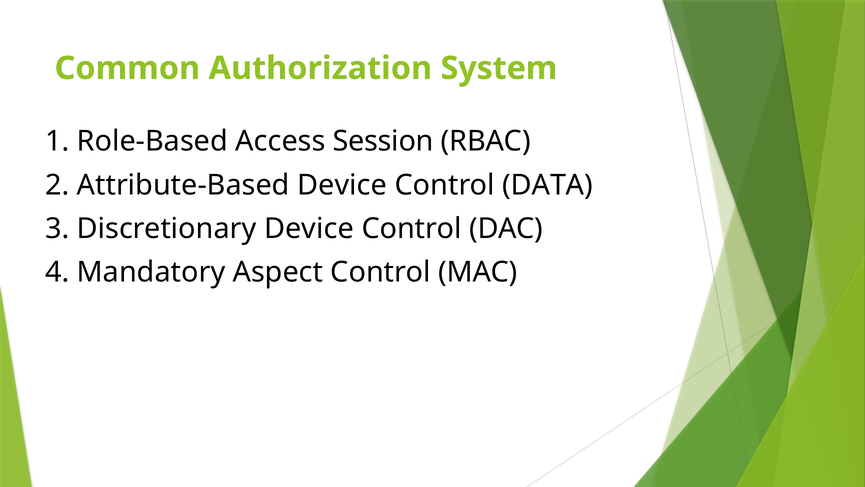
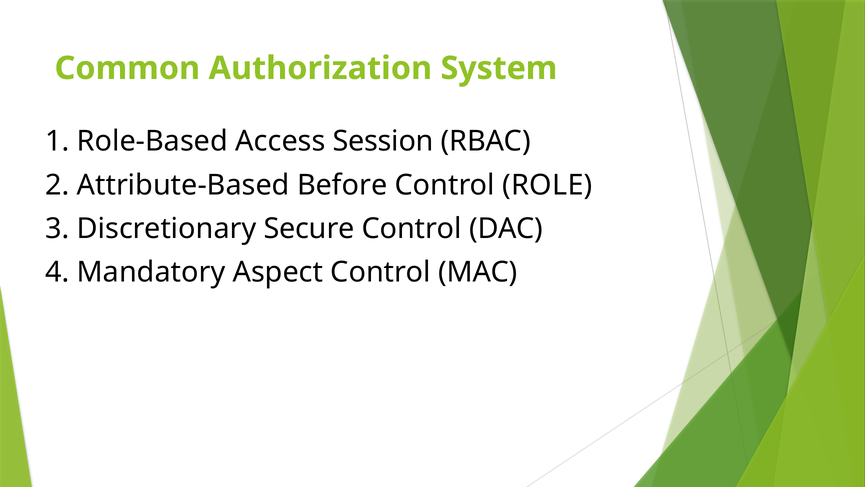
Attribute-Based Device: Device -> Before
DATA: DATA -> ROLE
Discretionary Device: Device -> Secure
